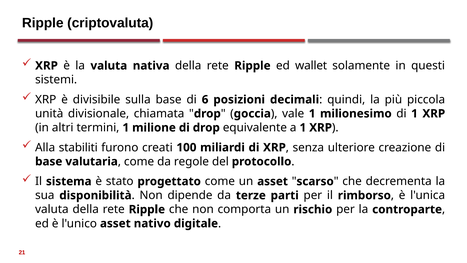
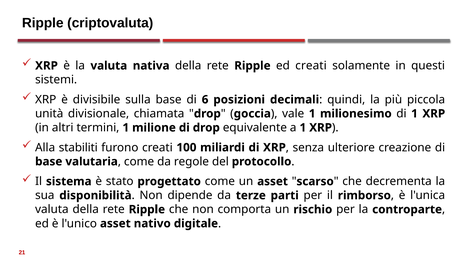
ed wallet: wallet -> creati
